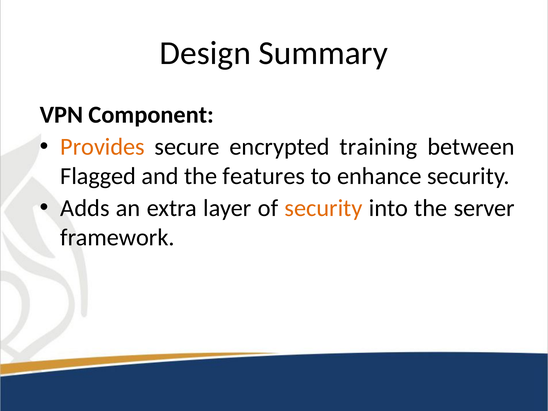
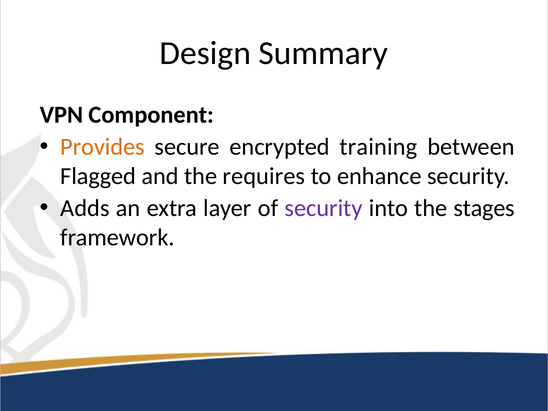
features: features -> requires
security at (323, 208) colour: orange -> purple
server: server -> stages
